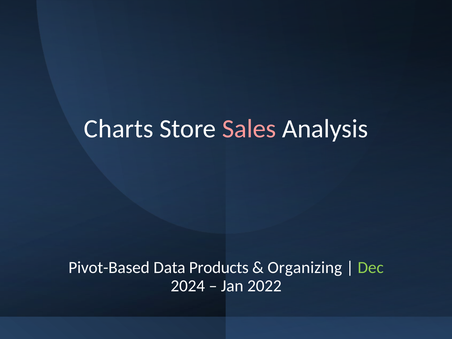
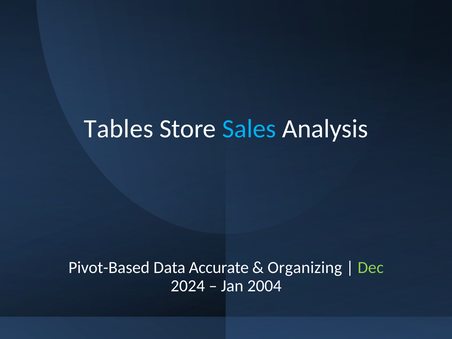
Charts: Charts -> Tables
Sales colour: pink -> light blue
Products: Products -> Accurate
2022: 2022 -> 2004
